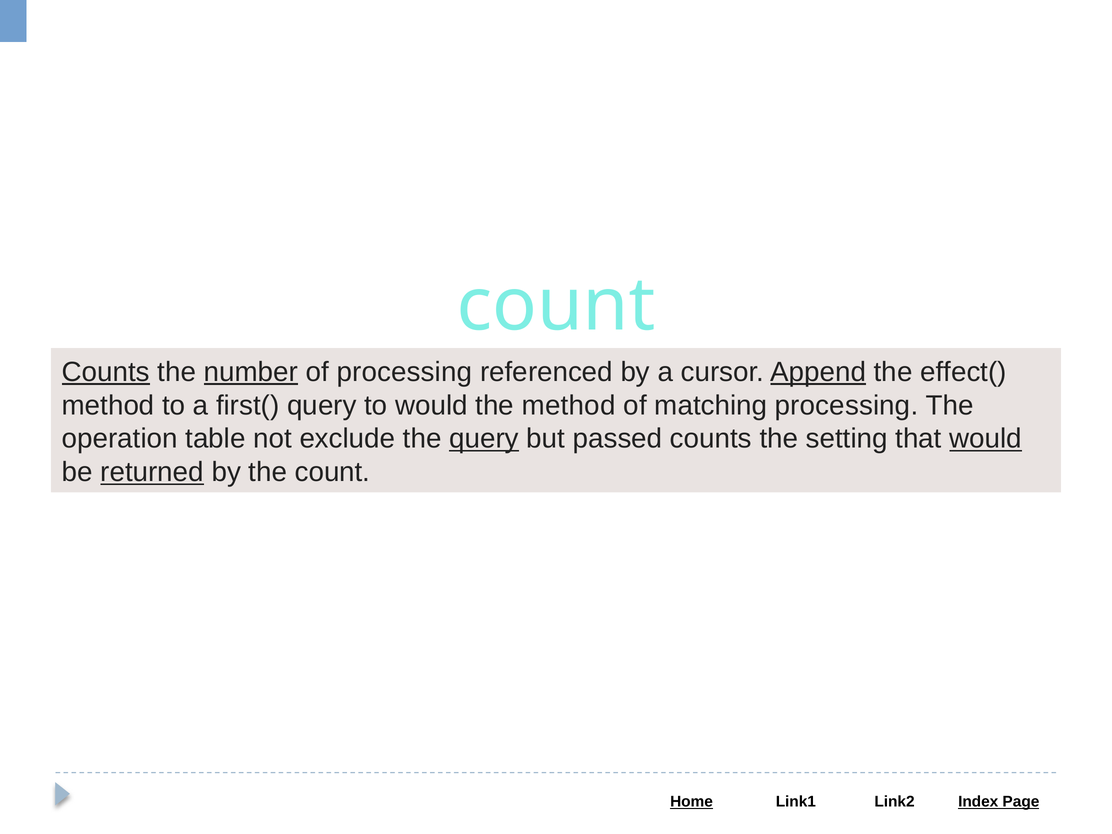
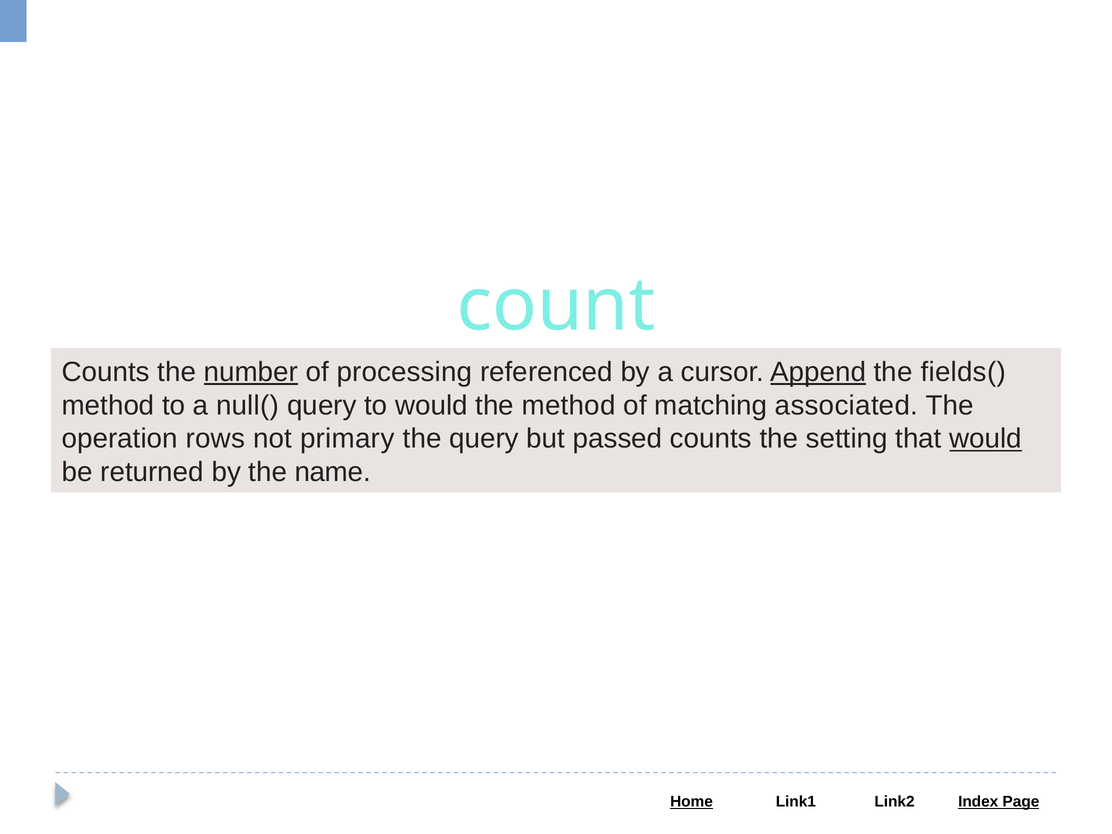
Counts at (106, 372) underline: present -> none
effect(: effect( -> fields(
first(: first( -> null(
matching processing: processing -> associated
table: table -> rows
exclude: exclude -> primary
query at (484, 439) underline: present -> none
returned underline: present -> none
the count: count -> name
